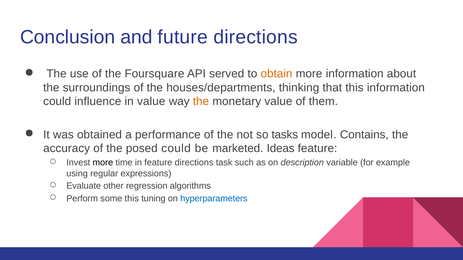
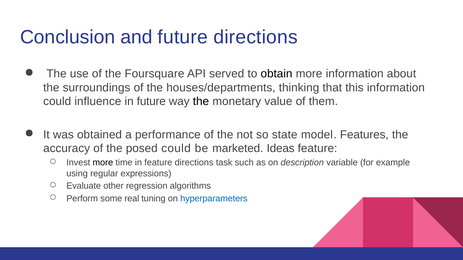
obtain colour: orange -> black
in value: value -> future
the at (201, 102) colour: orange -> black
tasks: tasks -> state
Contains: Contains -> Features
some this: this -> real
